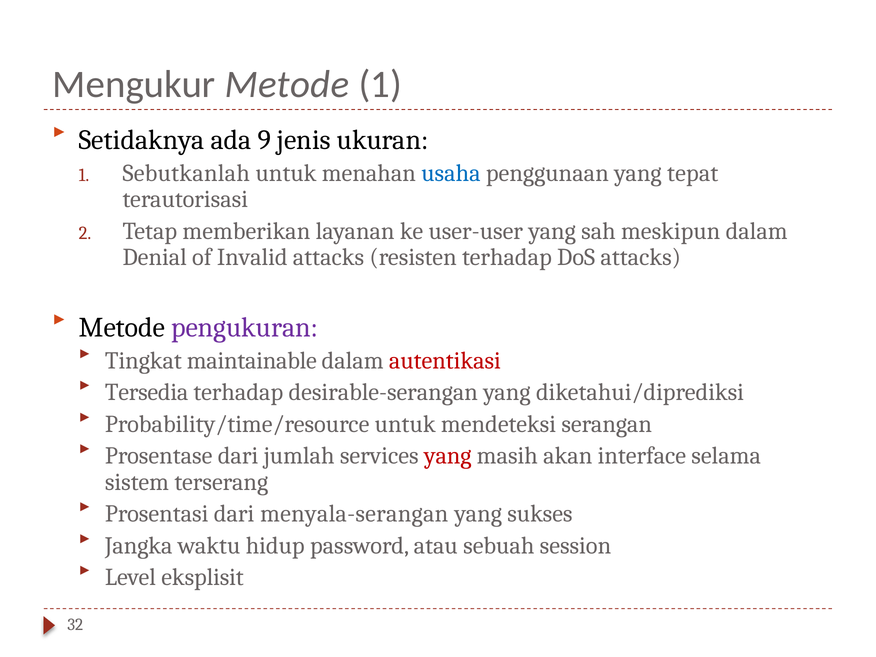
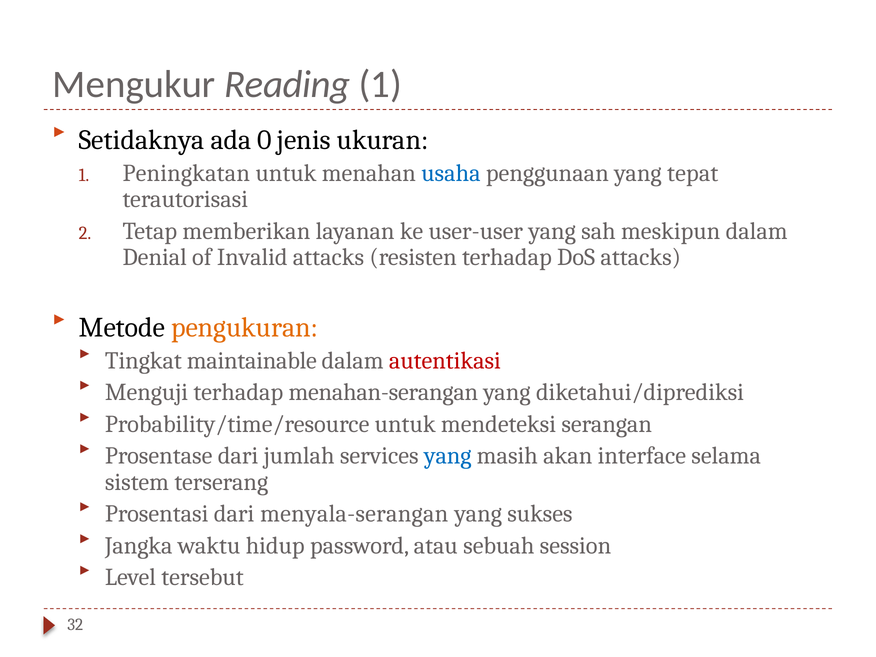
Mengukur Metode: Metode -> Reading
9: 9 -> 0
Sebutkanlah: Sebutkanlah -> Peningkatan
pengukuran colour: purple -> orange
Tersedia: Tersedia -> Menguji
desirable-serangan: desirable-serangan -> menahan-serangan
yang at (448, 456) colour: red -> blue
eksplisit: eksplisit -> tersebut
